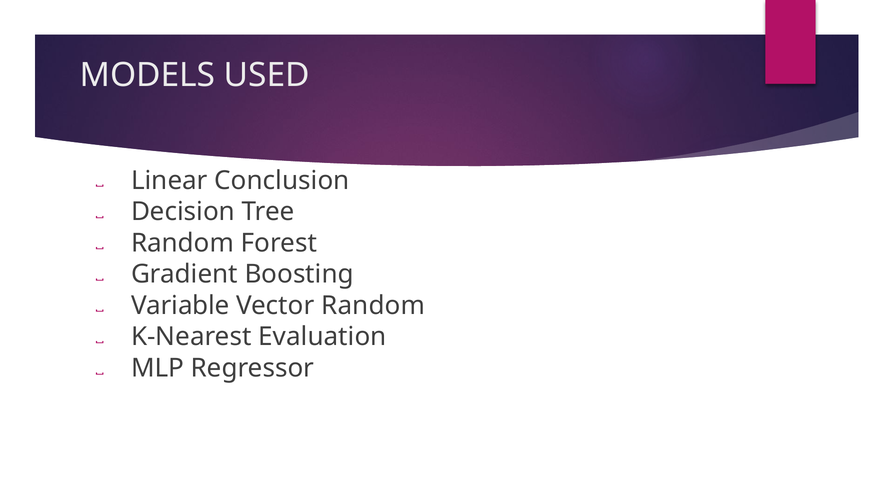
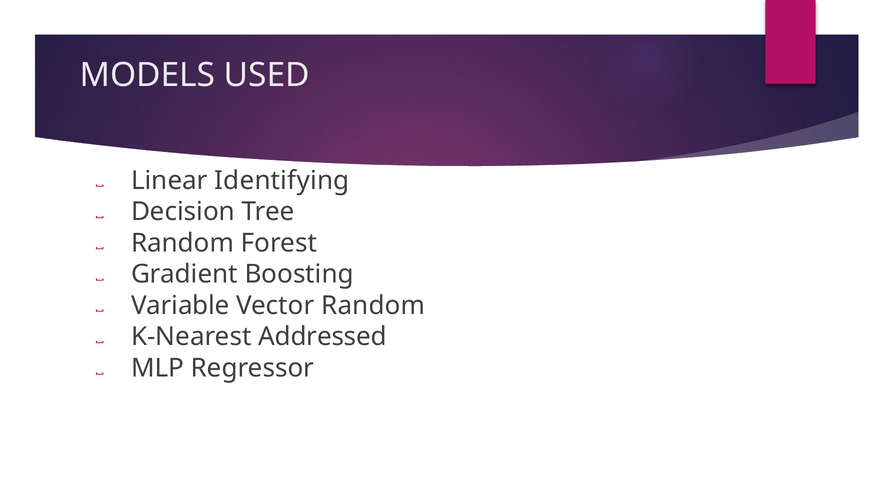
Conclusion: Conclusion -> Identifying
Evaluation: Evaluation -> Addressed
